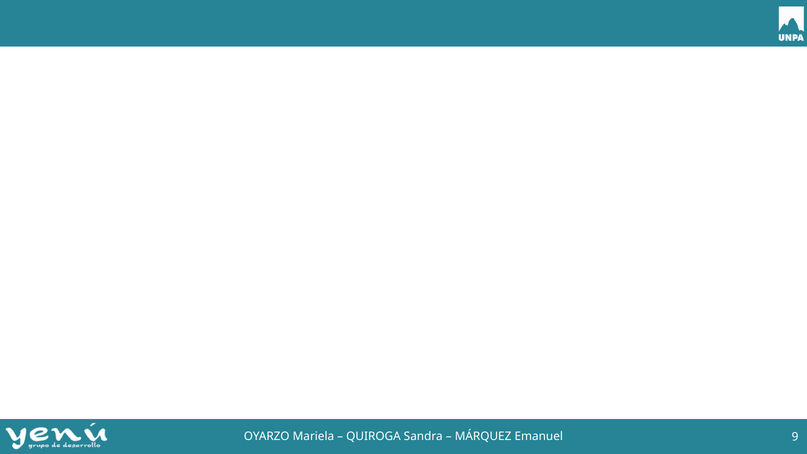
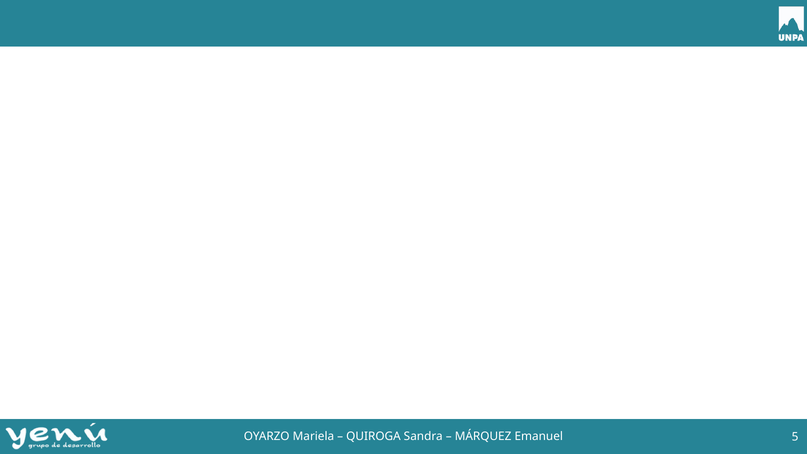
9: 9 -> 5
